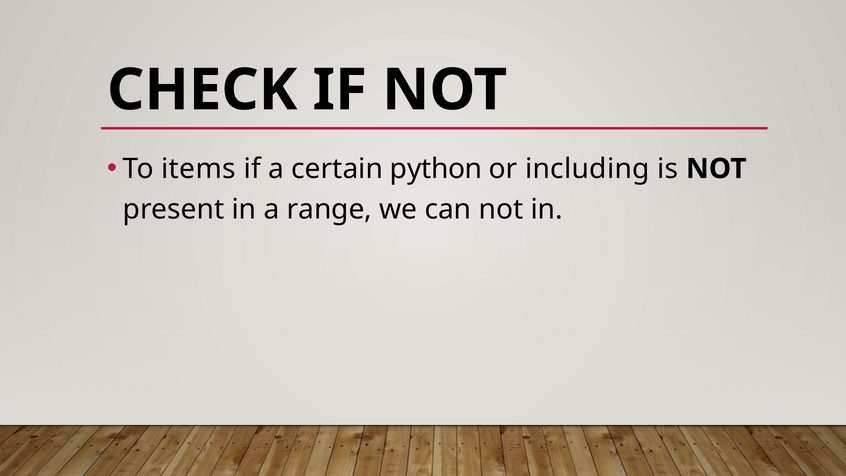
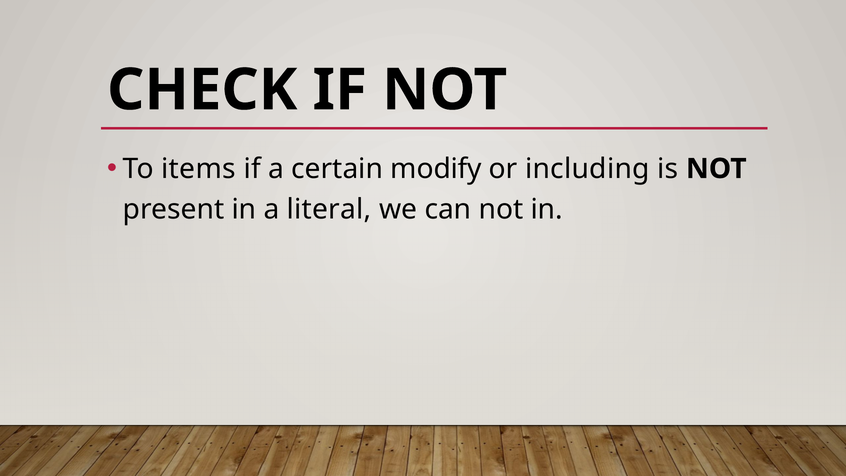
python: python -> modify
range: range -> literal
